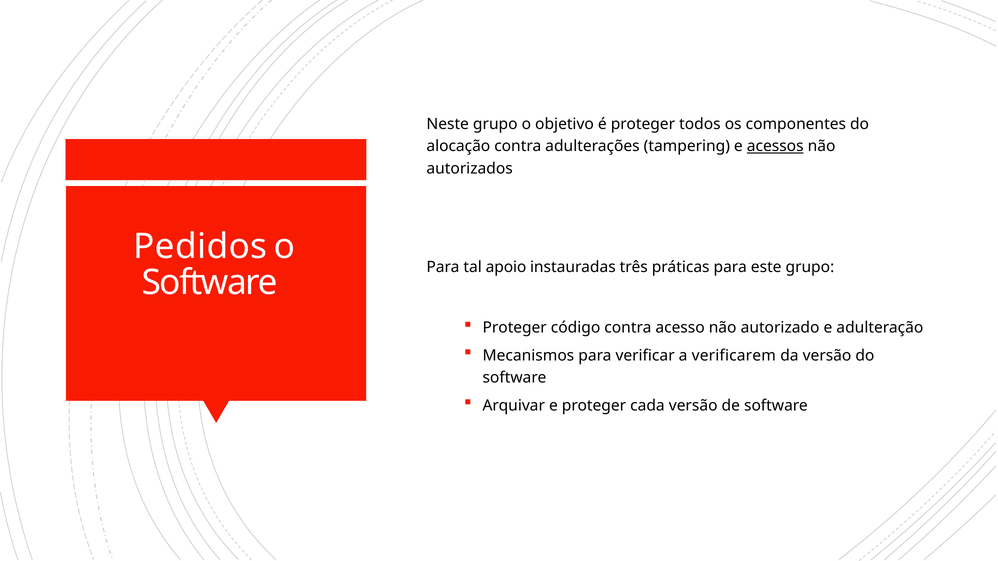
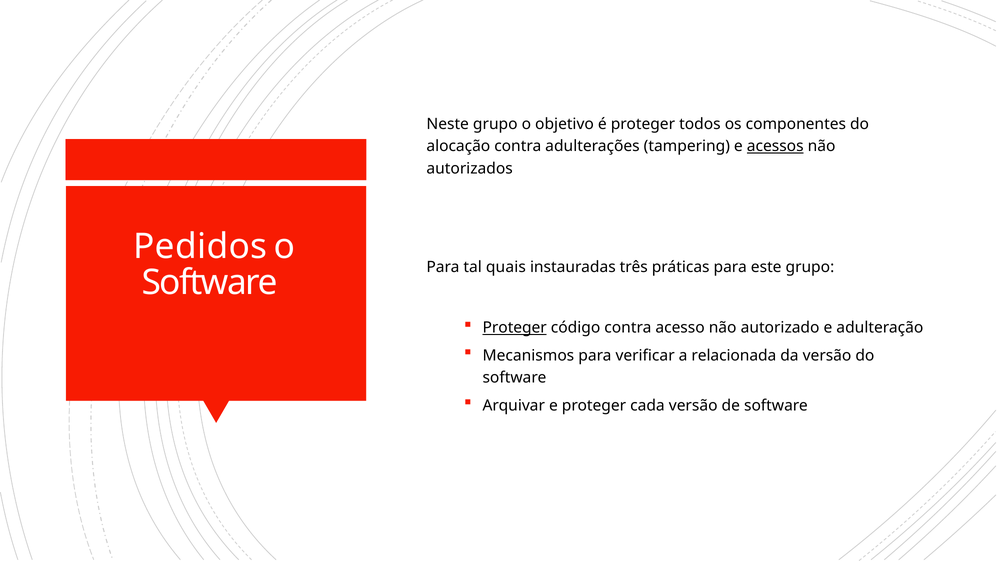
apoio: apoio -> quais
Proteger at (515, 328) underline: none -> present
verificarem: verificarem -> relacionada
